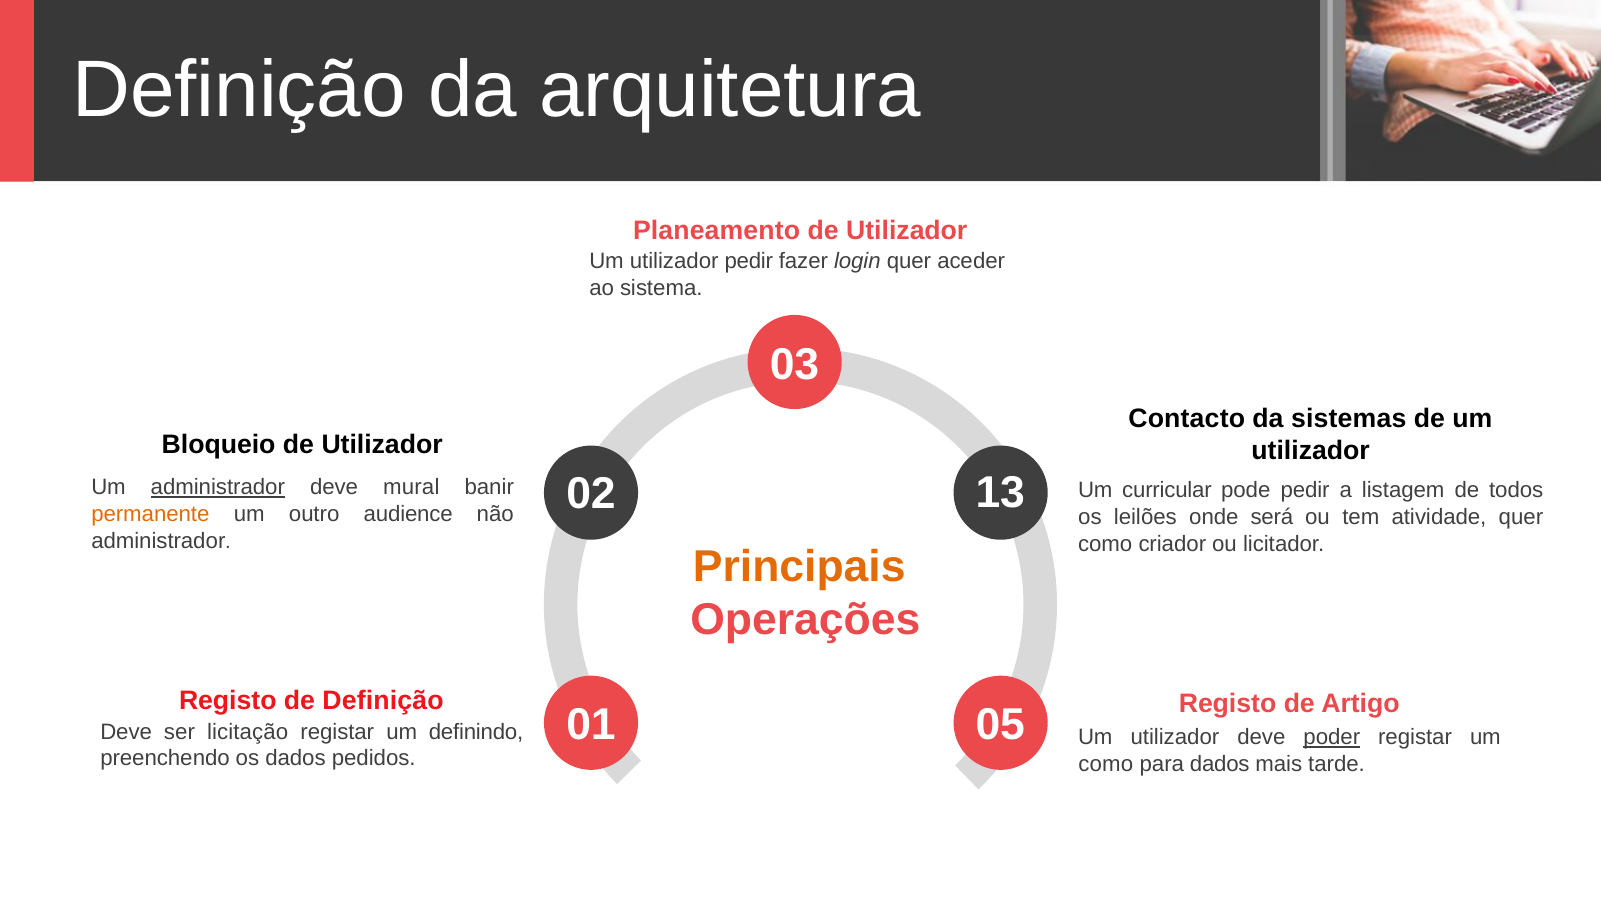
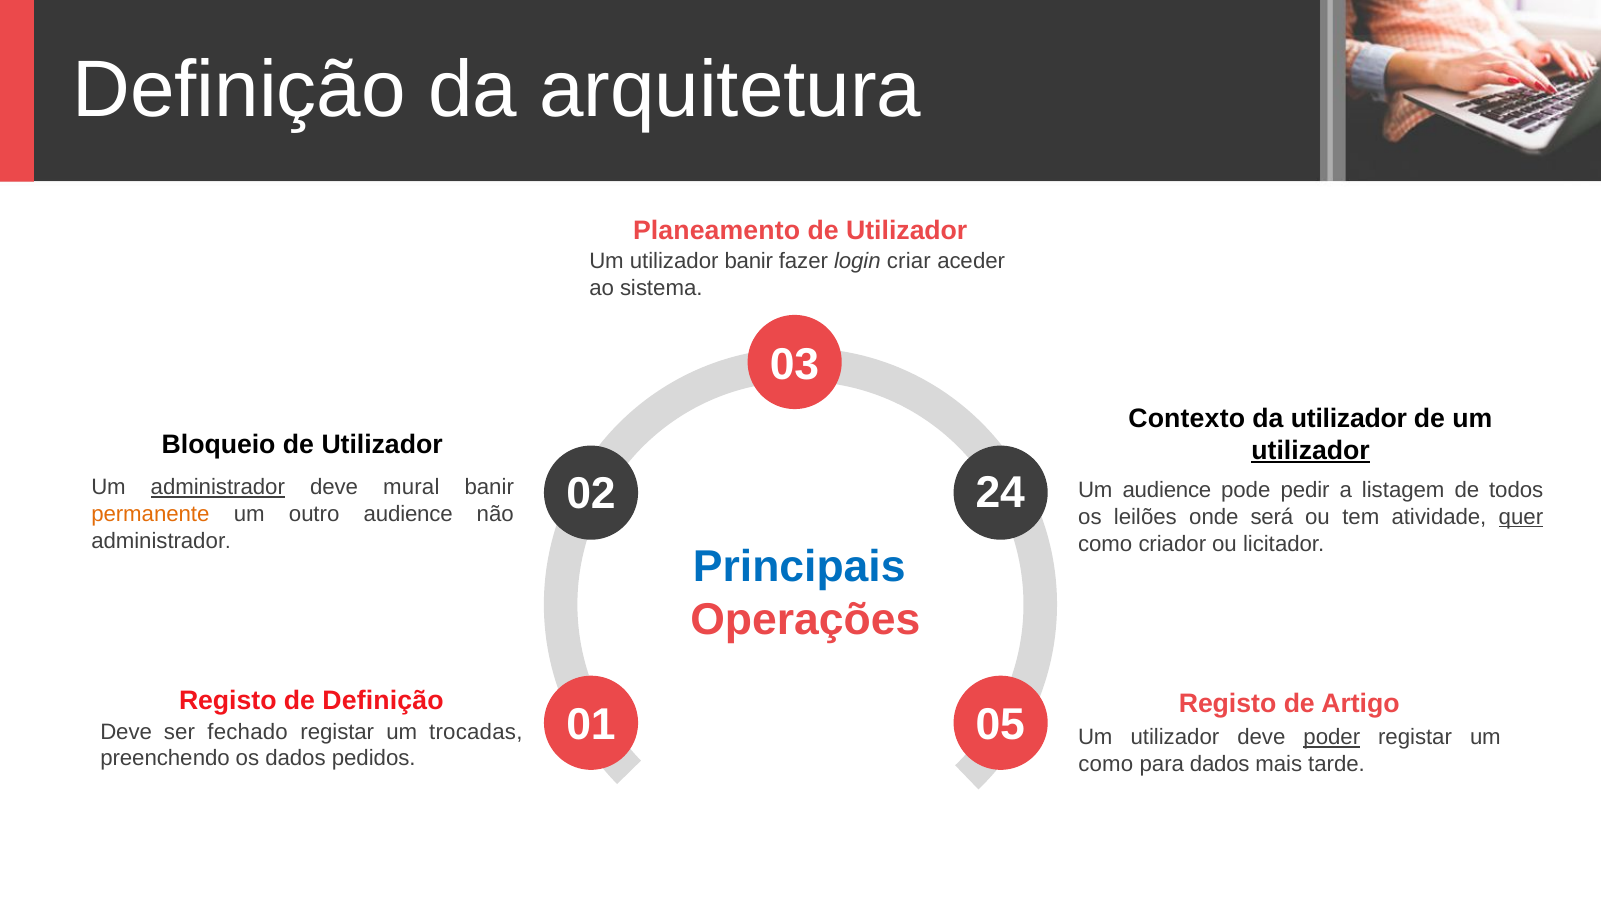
utilizador pedir: pedir -> banir
login quer: quer -> criar
Contacto: Contacto -> Contexto
da sistemas: sistemas -> utilizador
utilizador at (1311, 450) underline: none -> present
13: 13 -> 24
Um curricular: curricular -> audience
quer at (1521, 517) underline: none -> present
Principais colour: orange -> blue
licitação: licitação -> fechado
definindo: definindo -> trocadas
